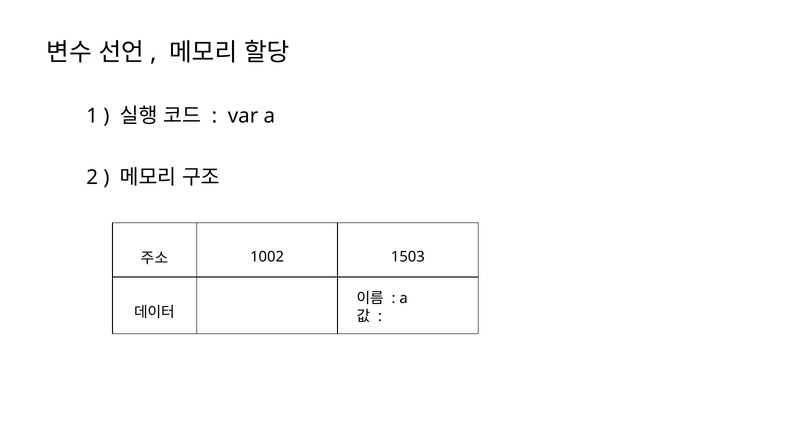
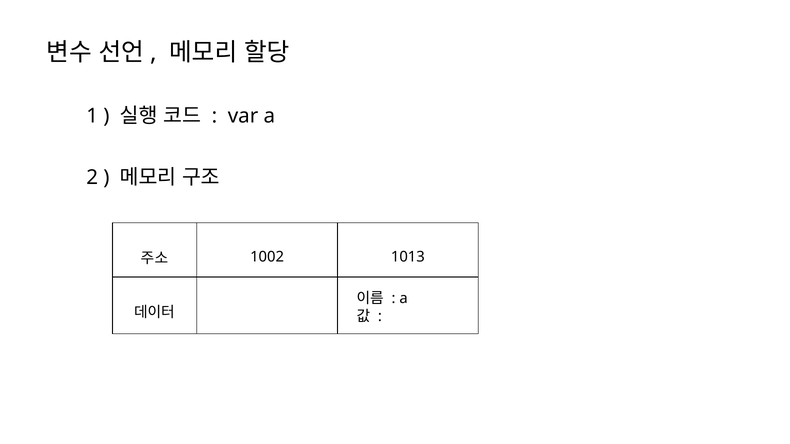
1503: 1503 -> 1013
